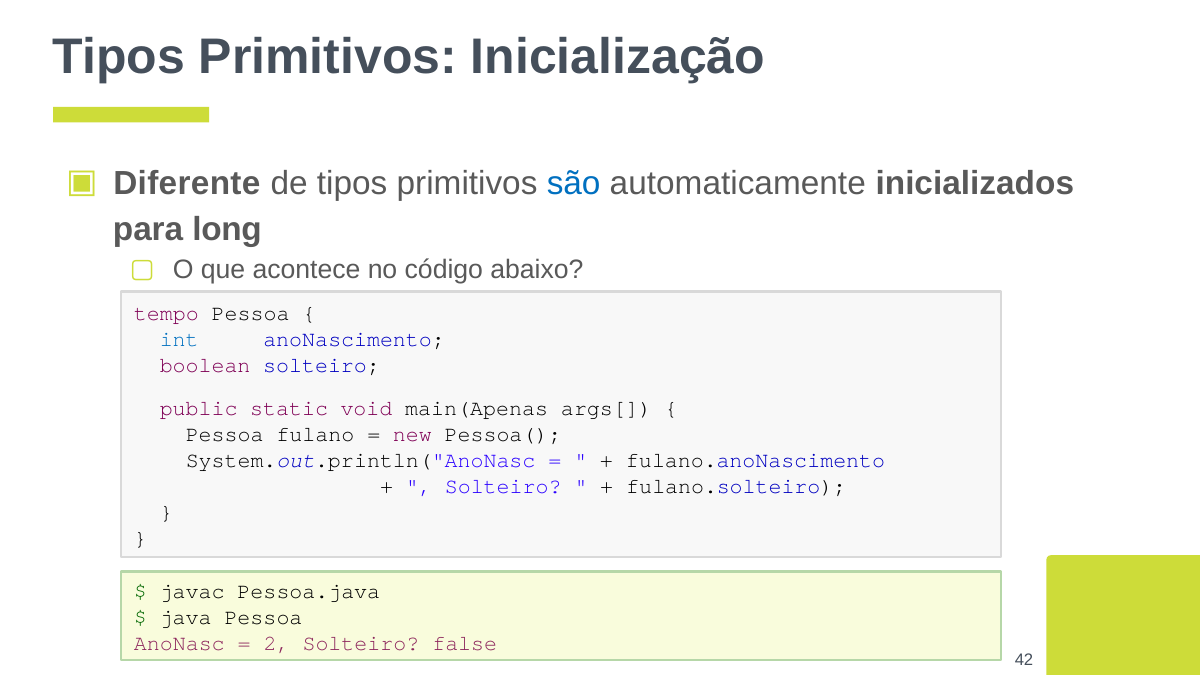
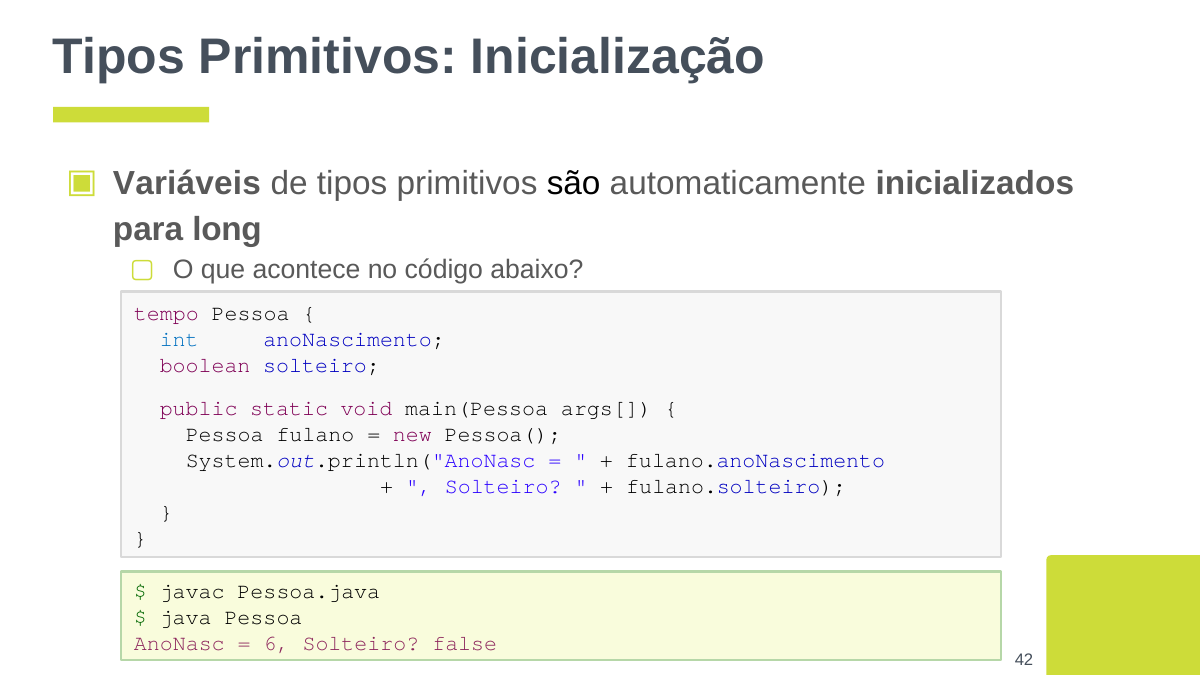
Diferente: Diferente -> Variáveis
são colour: blue -> black
main(Apenas: main(Apenas -> main(Pessoa
2: 2 -> 6
